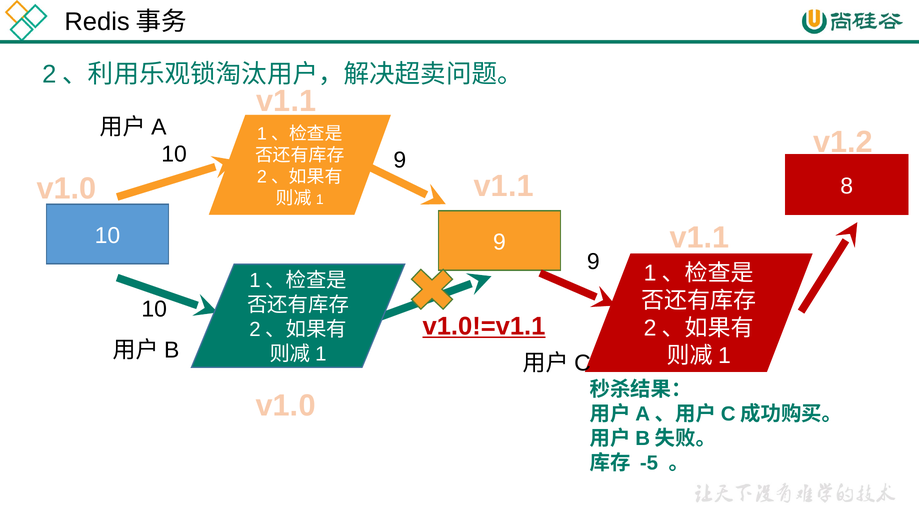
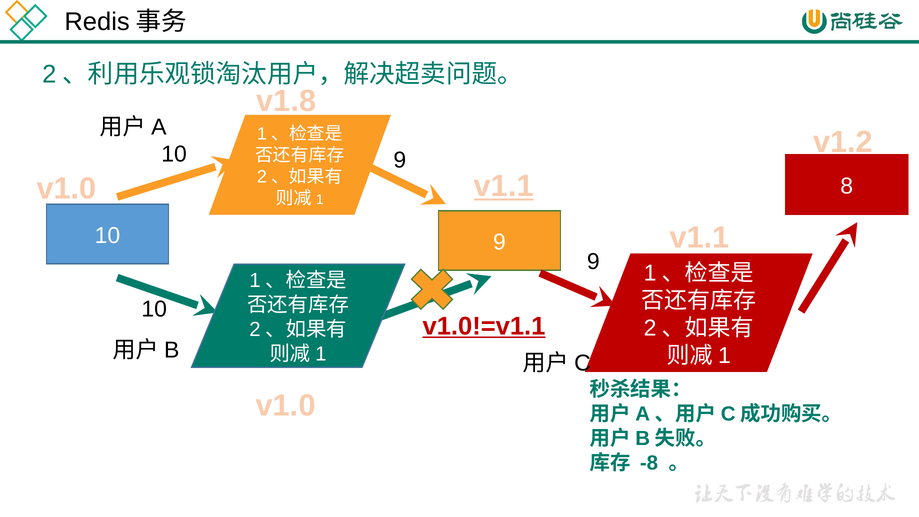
v1.1 at (286, 101): v1.1 -> v1.8
v1.1 at (504, 186) underline: none -> present
-5: -5 -> -8
